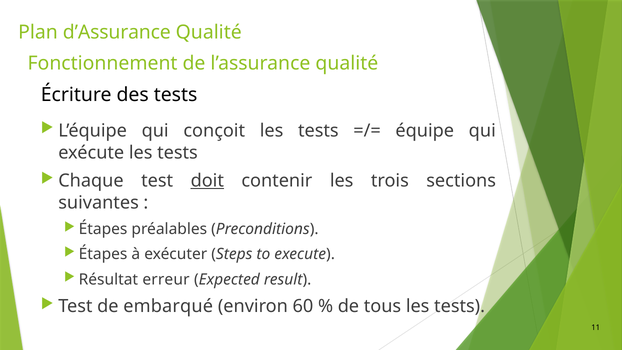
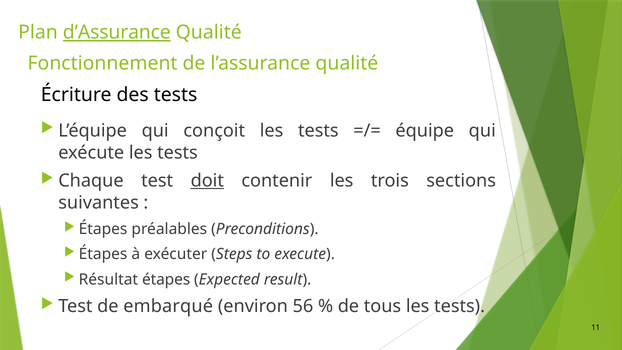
d’Assurance underline: none -> present
Résultat erreur: erreur -> étapes
60: 60 -> 56
